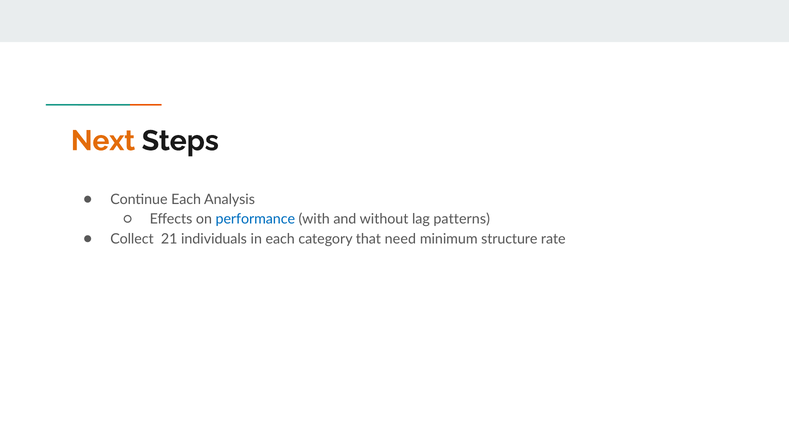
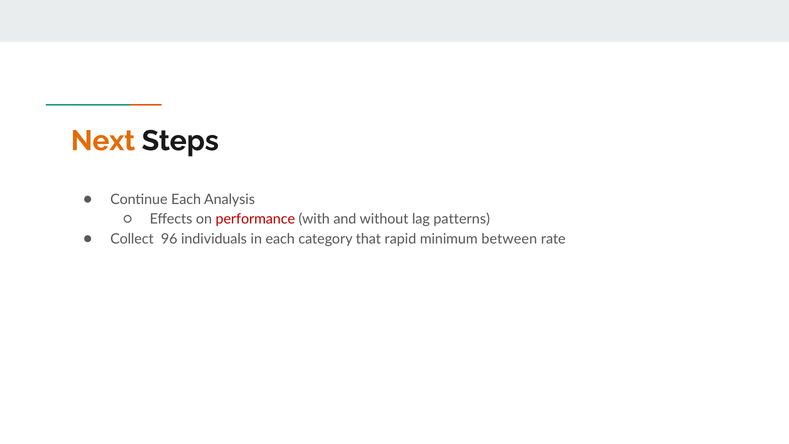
performance colour: blue -> red
21: 21 -> 96
need: need -> rapid
structure: structure -> between
